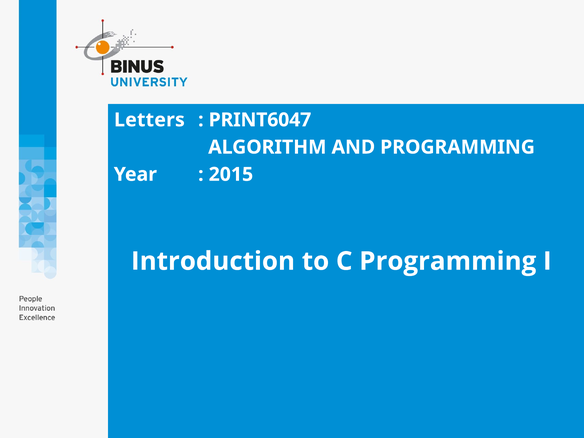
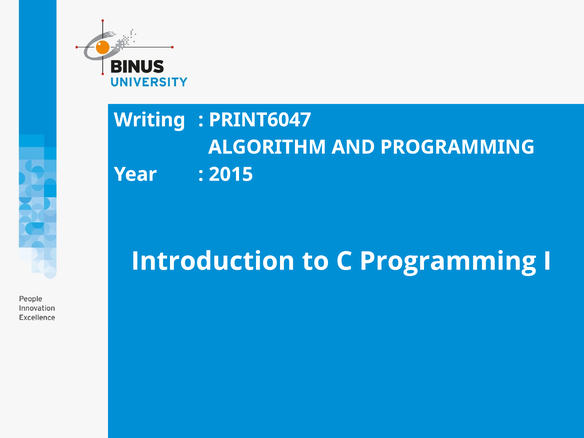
Letters: Letters -> Writing
